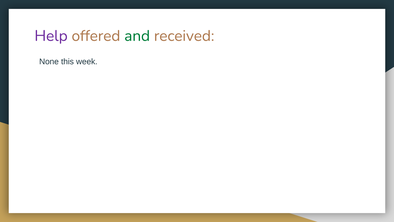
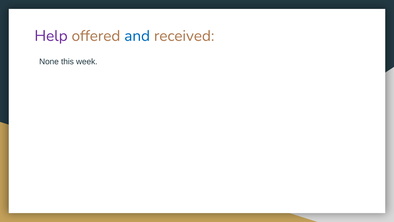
and colour: green -> blue
